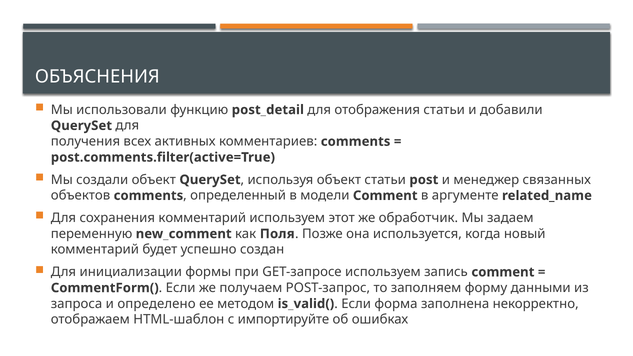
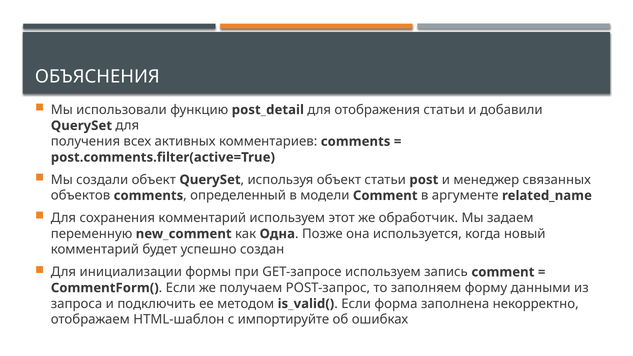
Поля: Поля -> Одна
определено: определено -> подключить
